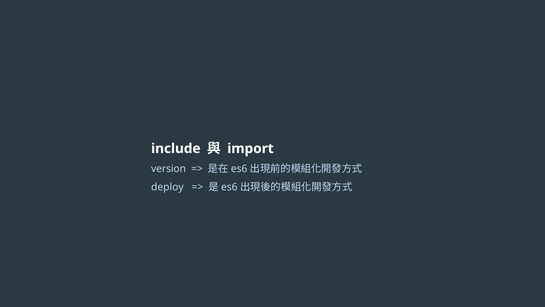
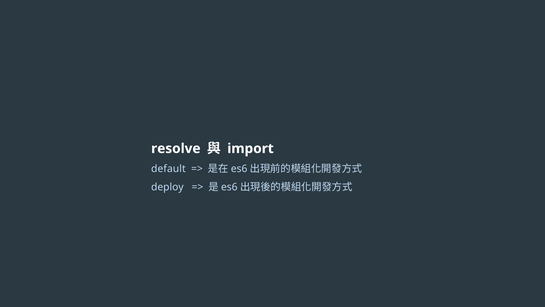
include: include -> resolve
version: version -> default
